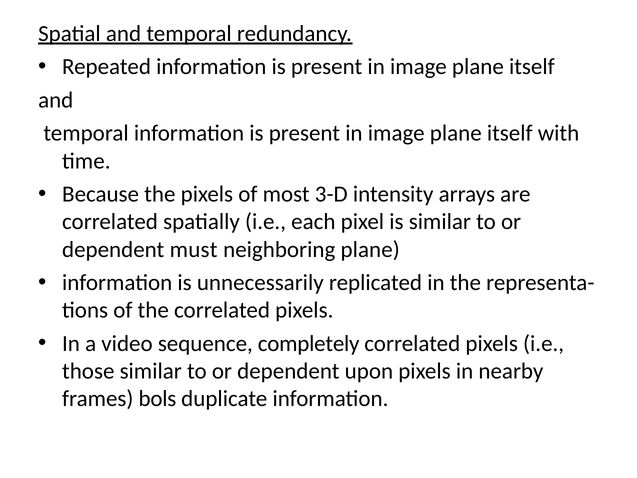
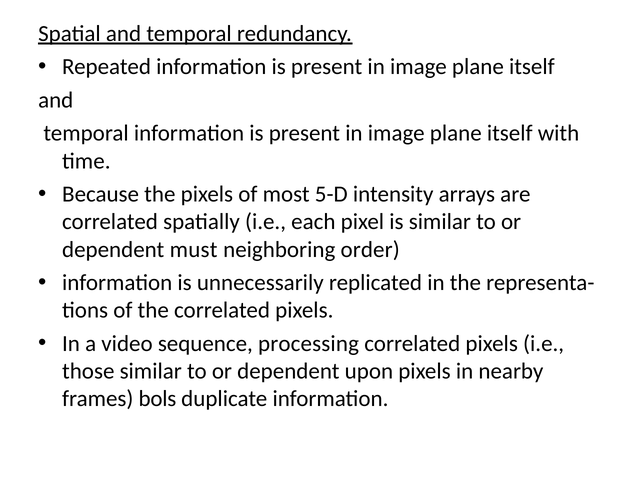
3-D: 3-D -> 5-D
neighboring plane: plane -> order
completely: completely -> processing
